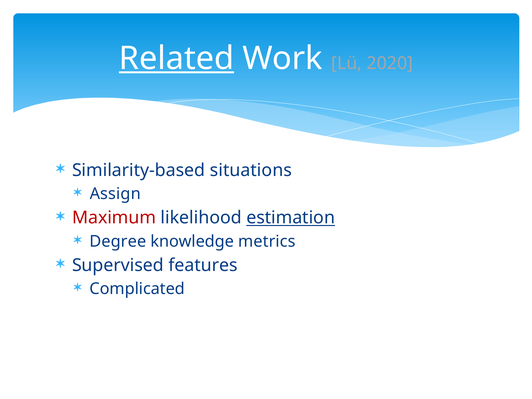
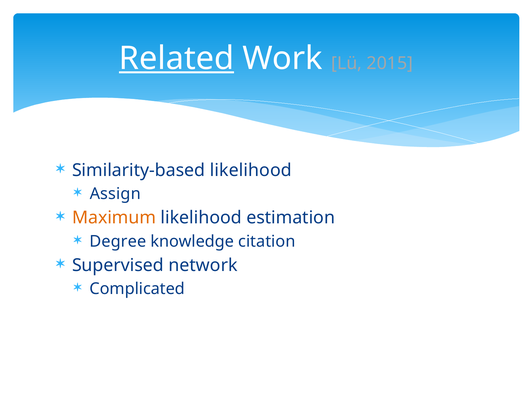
2020: 2020 -> 2015
Similarity-based situations: situations -> likelihood
Maximum colour: red -> orange
estimation underline: present -> none
metrics: metrics -> citation
features: features -> network
